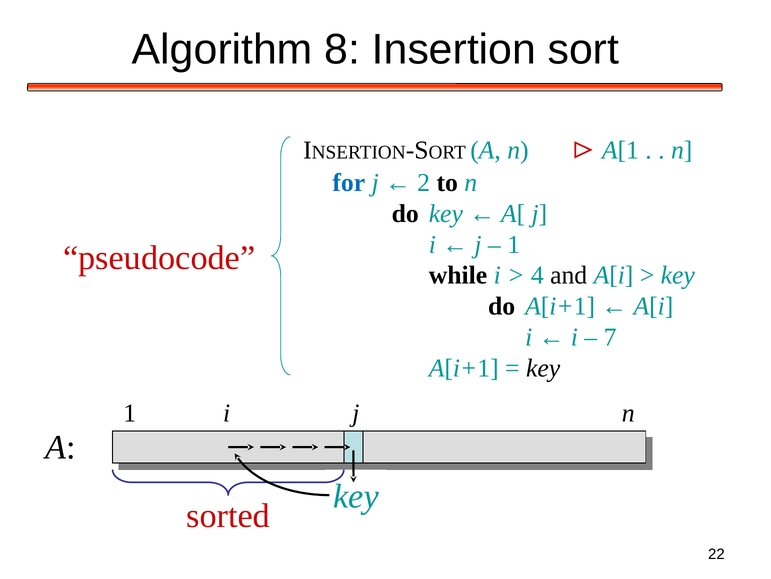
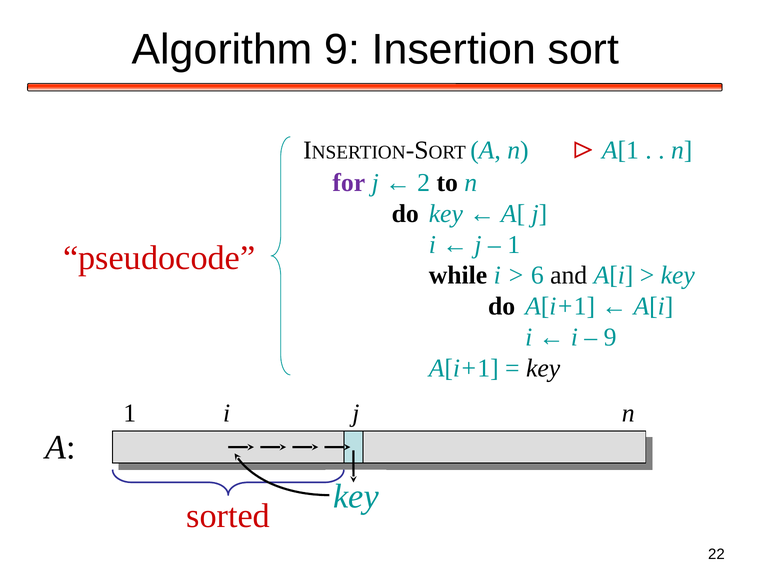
Algorithm 8: 8 -> 9
for colour: blue -> purple
4: 4 -> 6
7 at (610, 337): 7 -> 9
